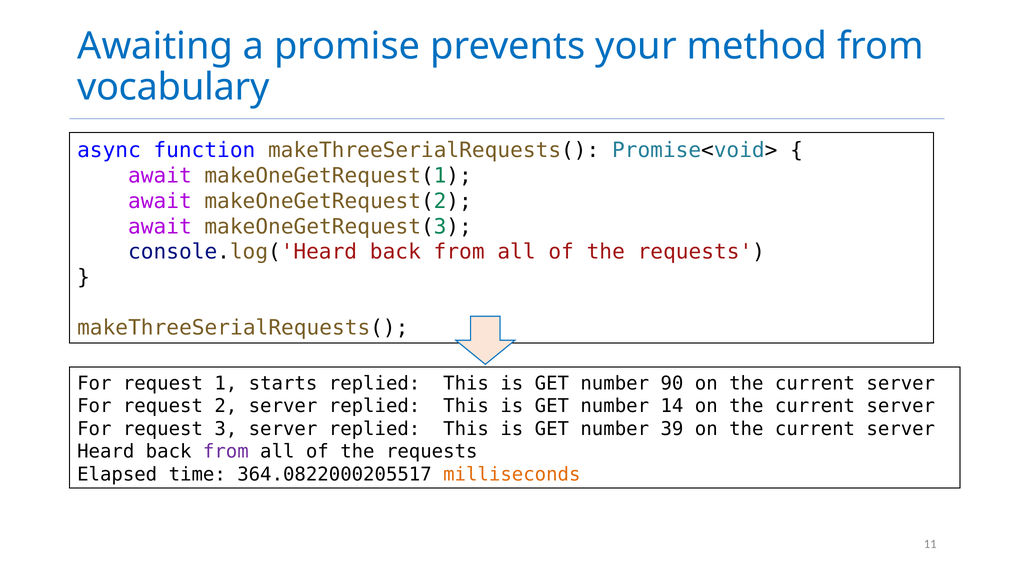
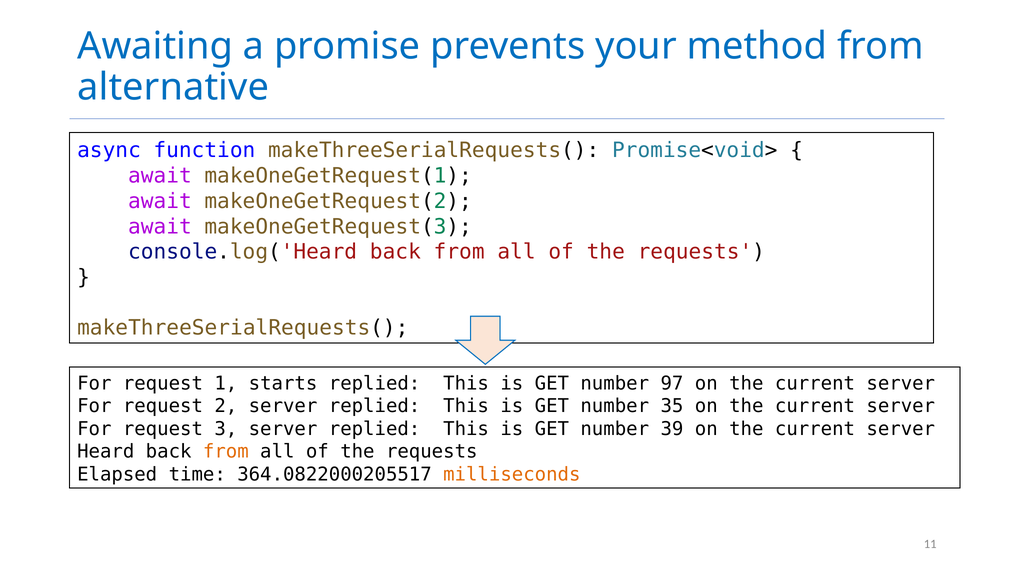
vocabulary: vocabulary -> alternative
90: 90 -> 97
14: 14 -> 35
from at (226, 452) colour: purple -> orange
